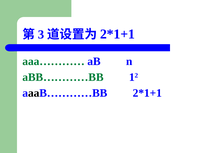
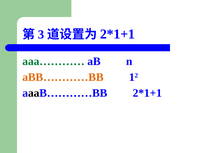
aBB…………BB colour: green -> orange
